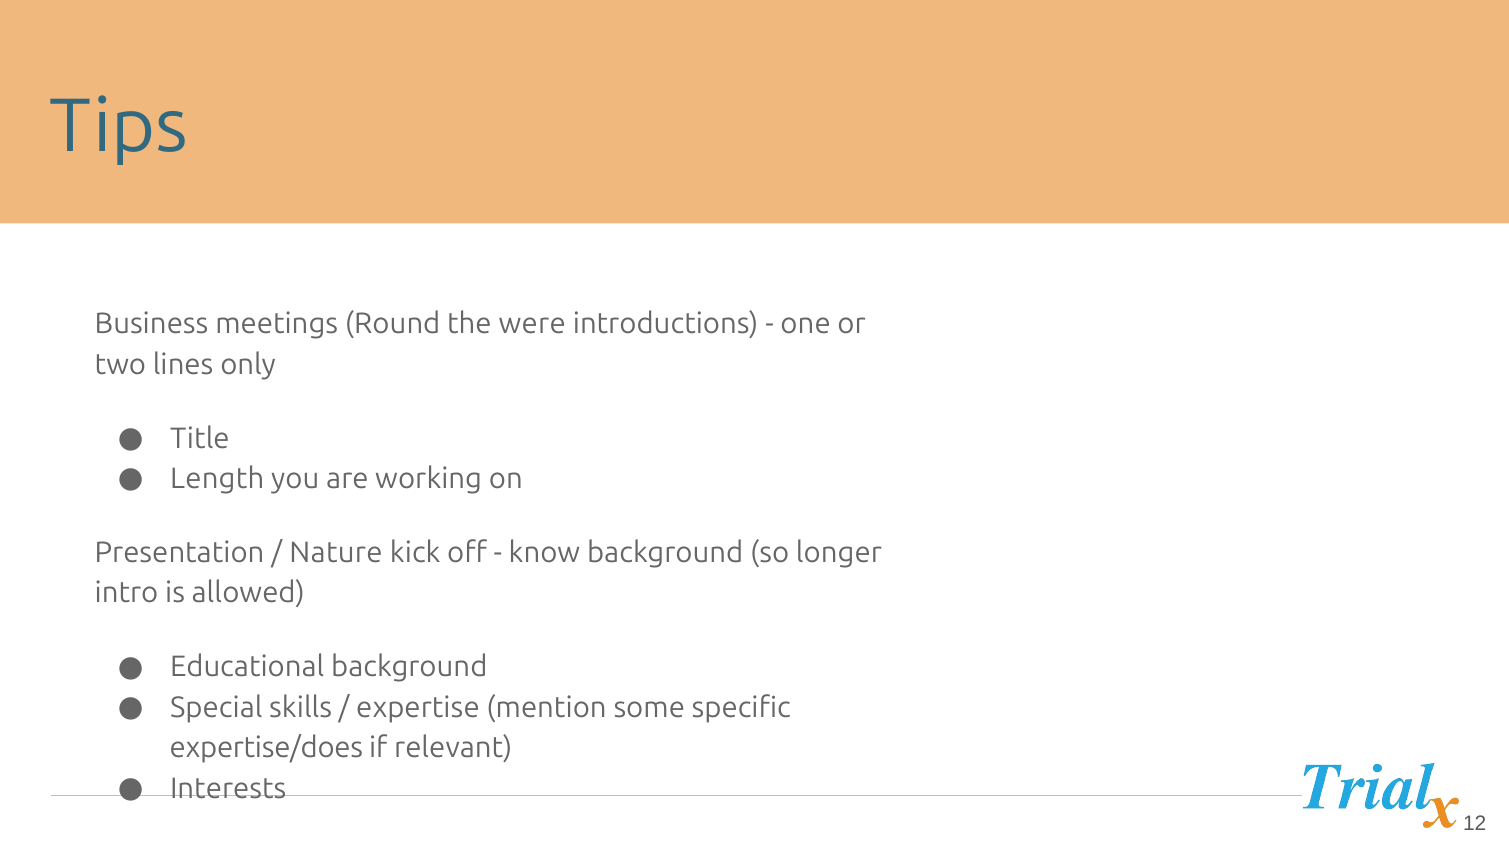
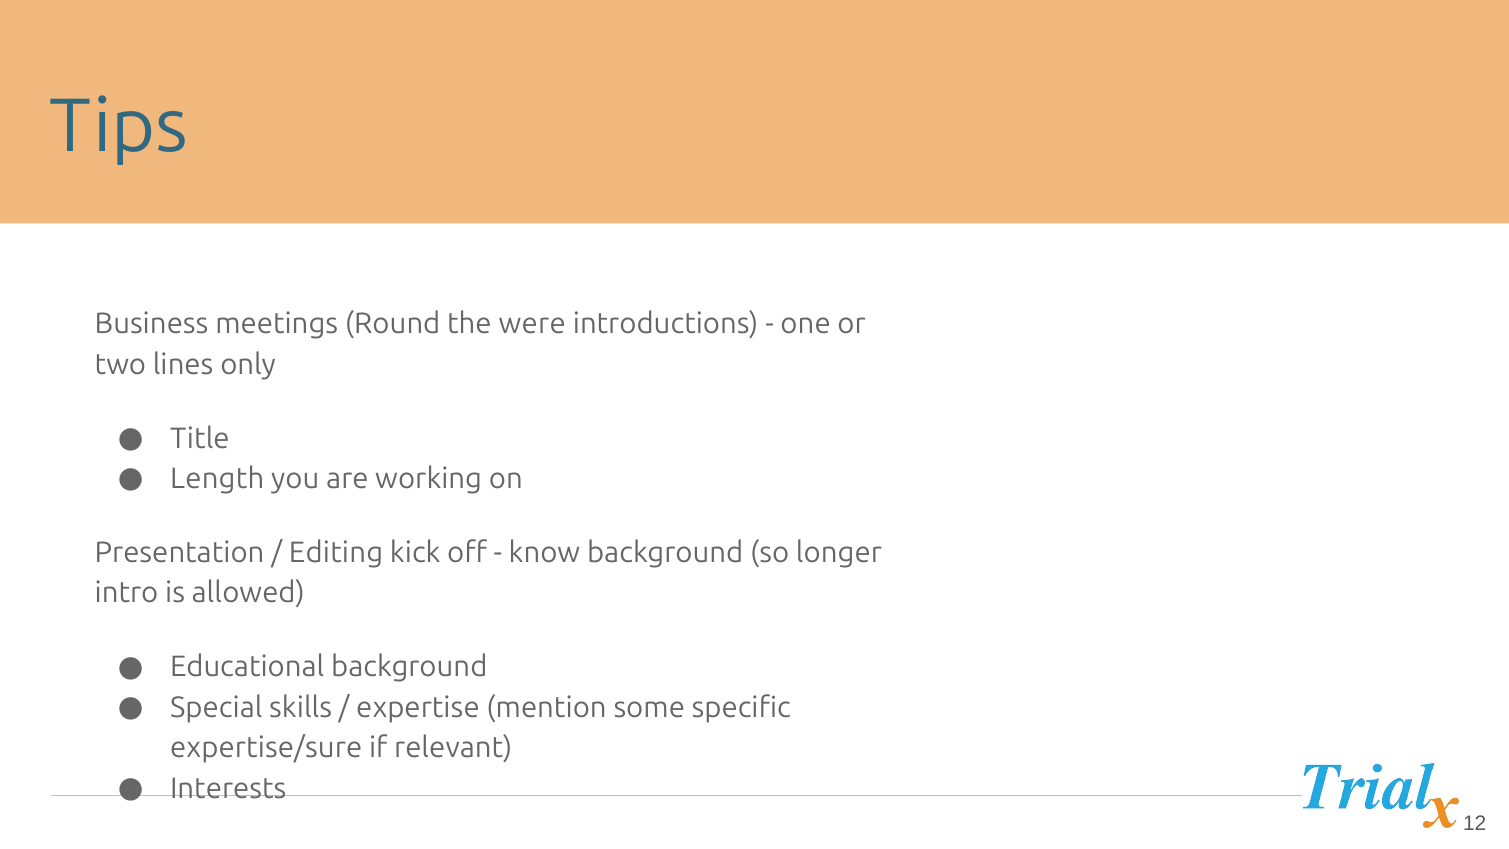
Nature: Nature -> Editing
expertise/does: expertise/does -> expertise/sure
